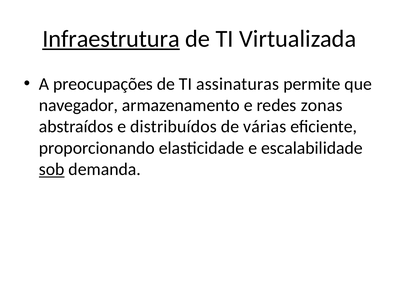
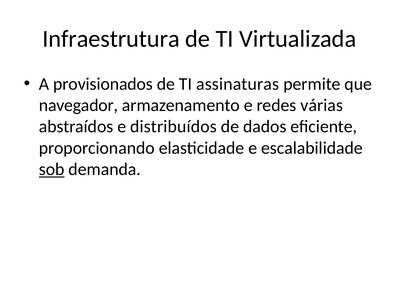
Infraestrutura underline: present -> none
preocupações: preocupações -> provisionados
zonas: zonas -> várias
várias: várias -> dados
